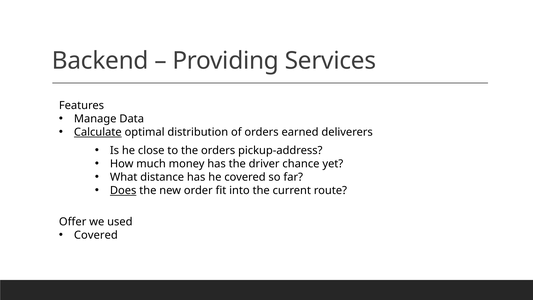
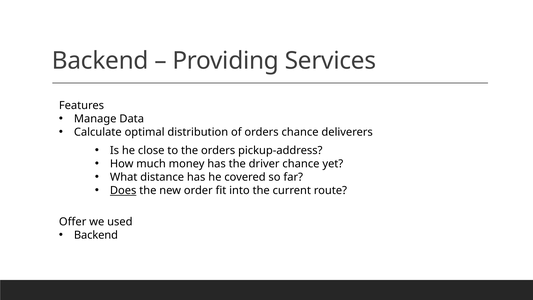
Calculate underline: present -> none
orders earned: earned -> chance
Covered at (96, 235): Covered -> Backend
